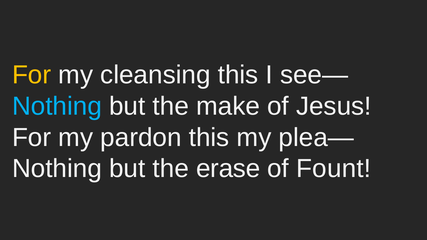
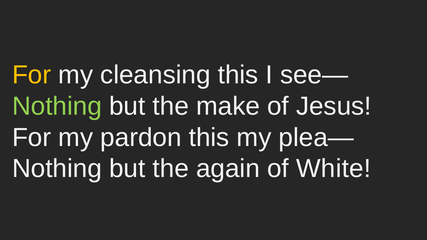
Nothing at (57, 106) colour: light blue -> light green
erase: erase -> again
Fount: Fount -> White
